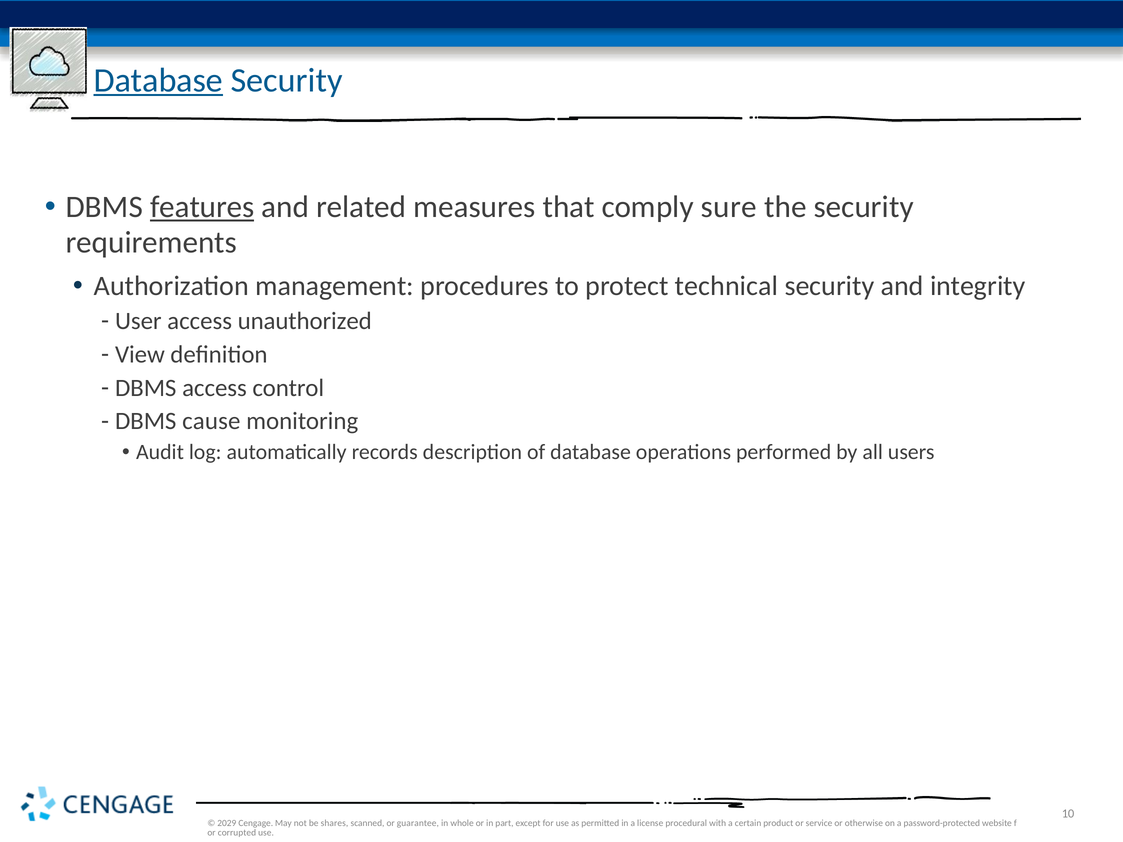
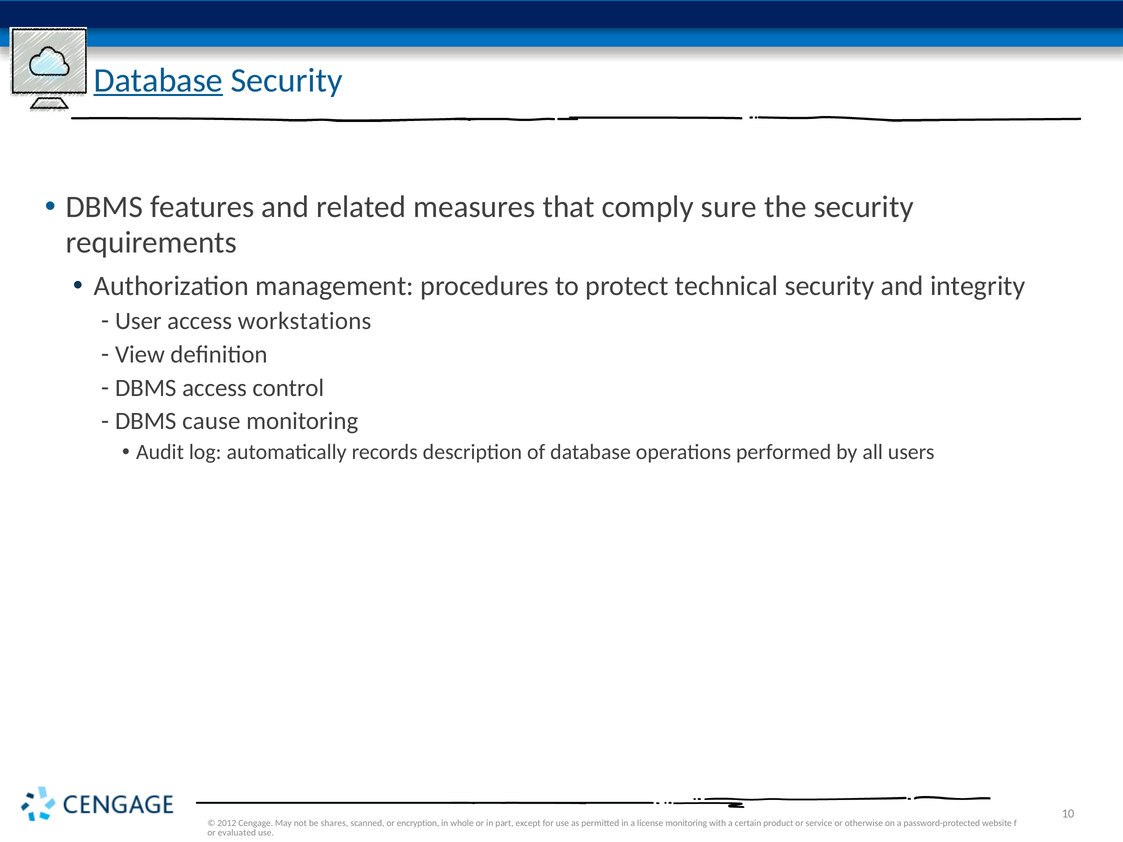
features underline: present -> none
unauthorized: unauthorized -> workstations
2029: 2029 -> 2012
guarantee: guarantee -> encryption
license procedural: procedural -> monitoring
corrupted: corrupted -> evaluated
